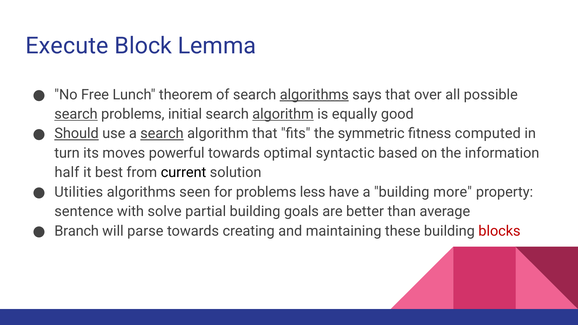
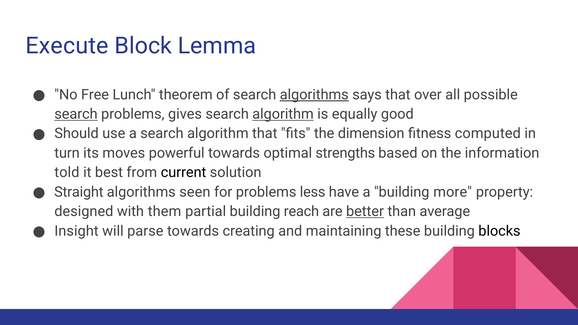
initial: initial -> gives
Should underline: present -> none
search at (162, 134) underline: present -> none
symmetric: symmetric -> dimension
syntactic: syntactic -> strengths
half: half -> told
Utilities: Utilities -> Straight
sentence: sentence -> designed
solve: solve -> them
goals: goals -> reach
better underline: none -> present
Branch: Branch -> Insight
blocks colour: red -> black
